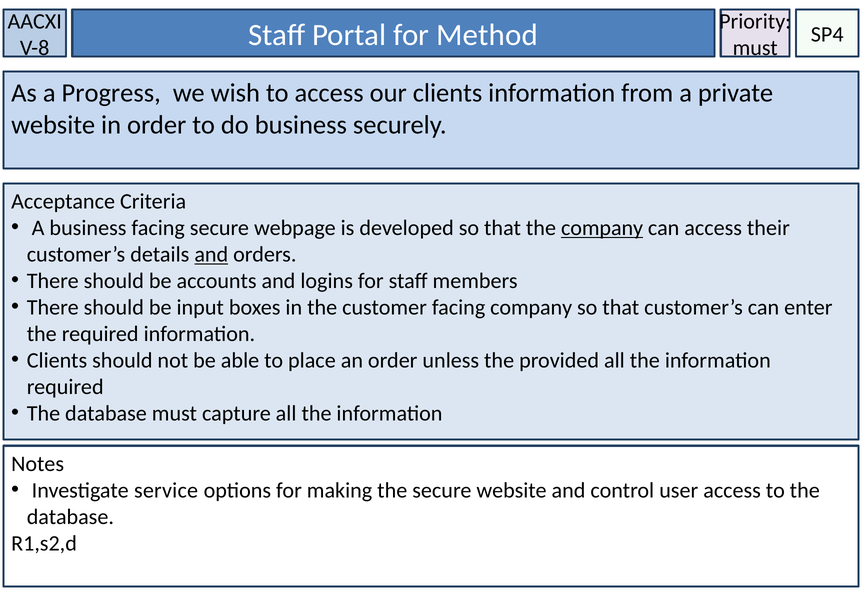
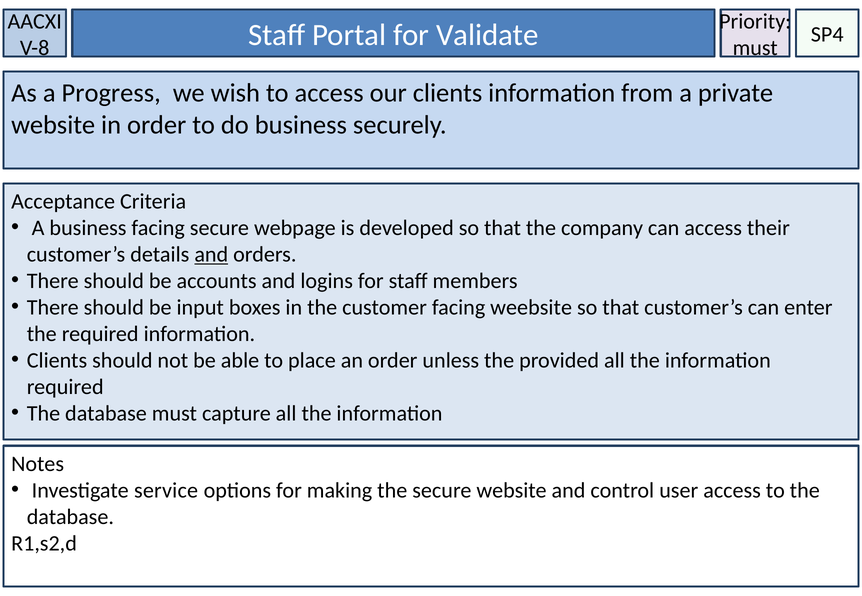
Method: Method -> Validate
company at (602, 228) underline: present -> none
facing company: company -> weebsite
